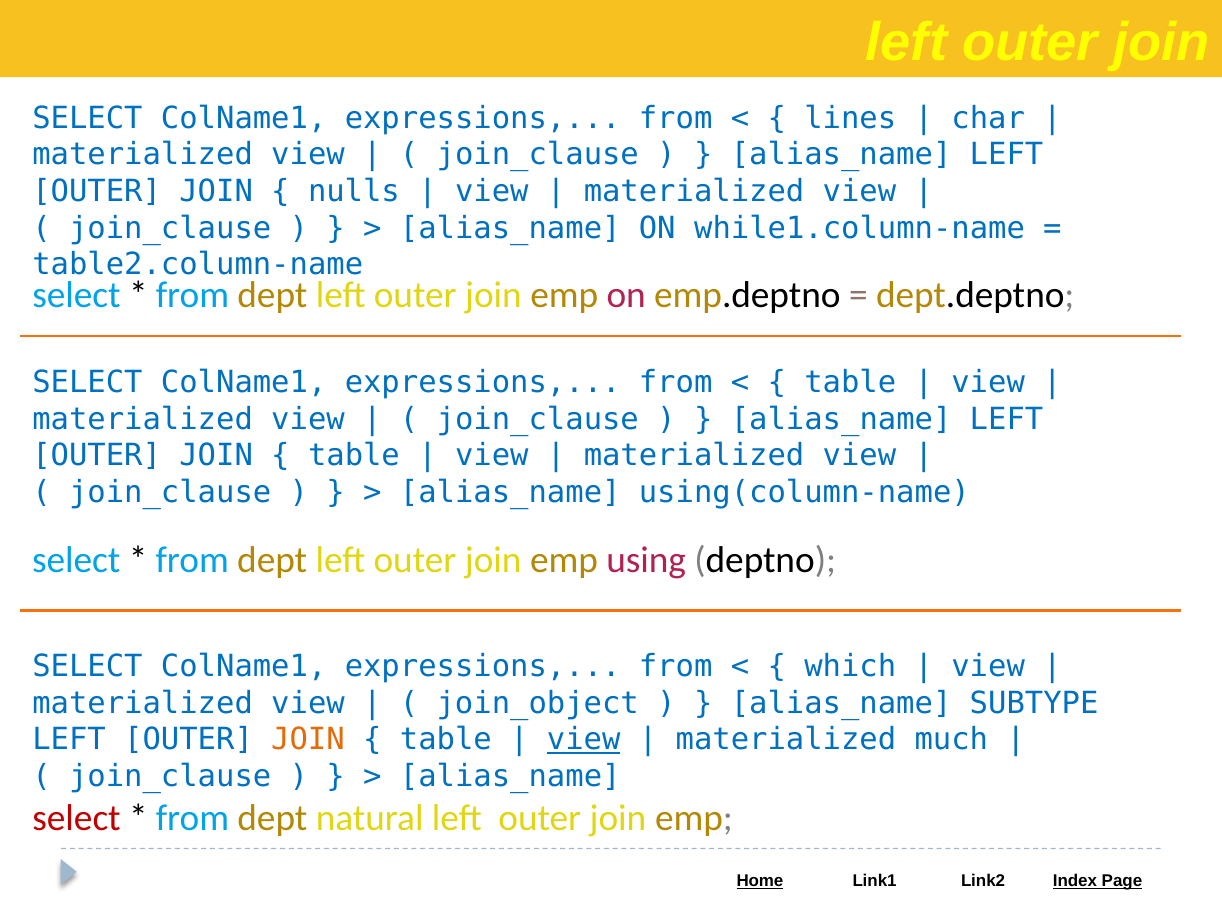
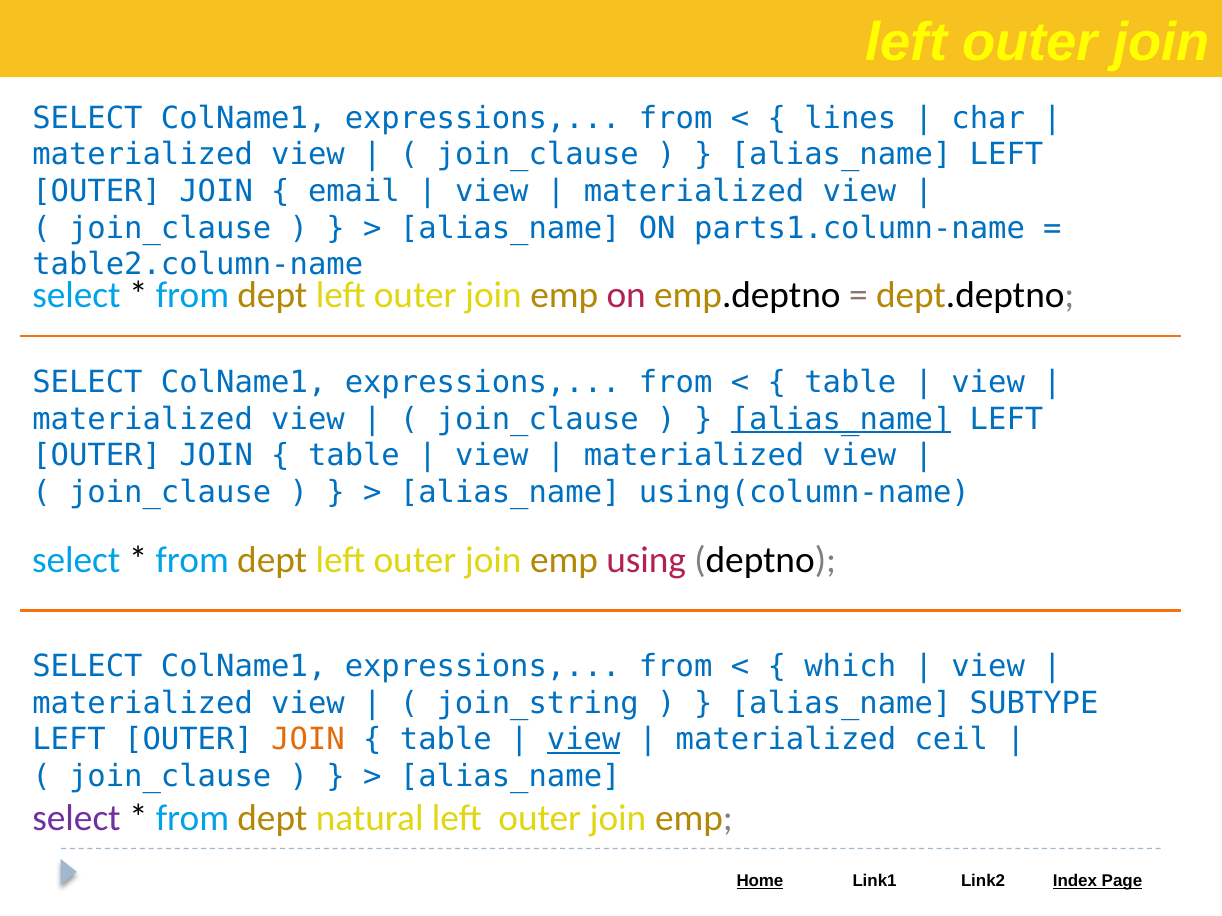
nulls: nulls -> email
while1.column-name: while1.column-name -> parts1.column-name
alias_name at (841, 419) underline: none -> present
join_object: join_object -> join_string
much: much -> ceil
select at (77, 819) colour: red -> purple
